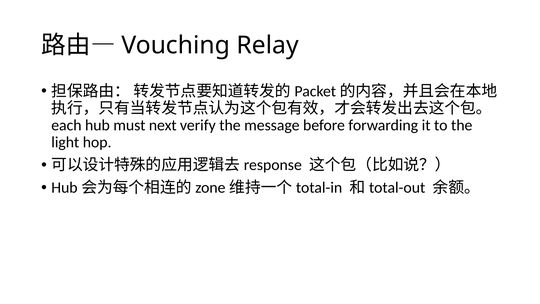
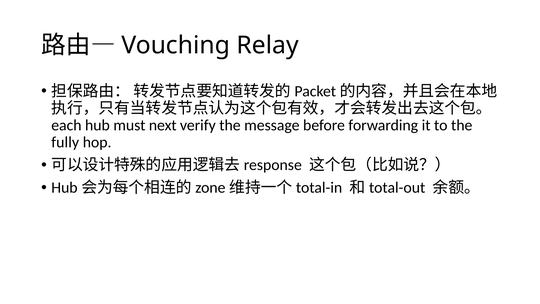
light: light -> fully
